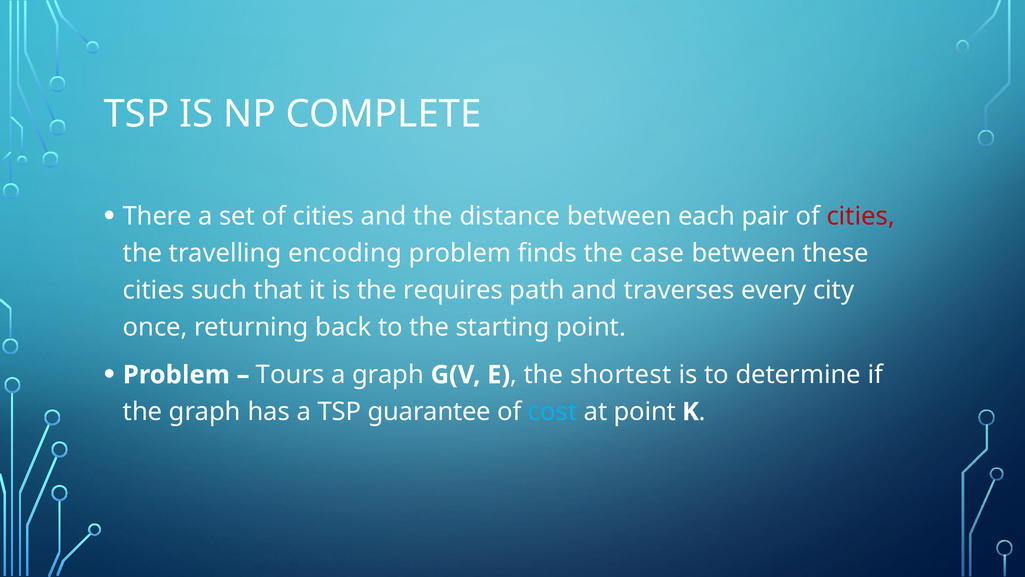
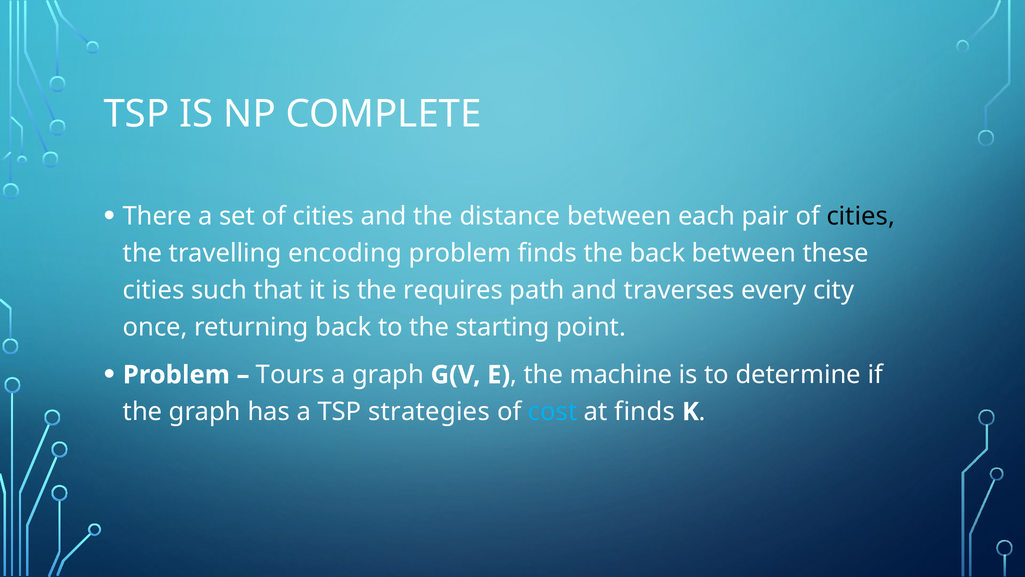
cities at (861, 216) colour: red -> black
the case: case -> back
shortest: shortest -> machine
guarantee: guarantee -> strategies
at point: point -> finds
